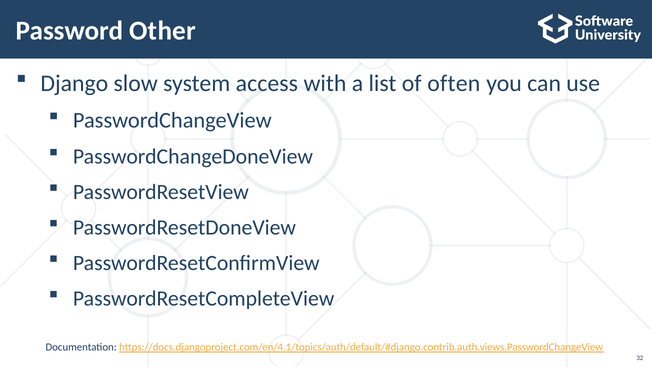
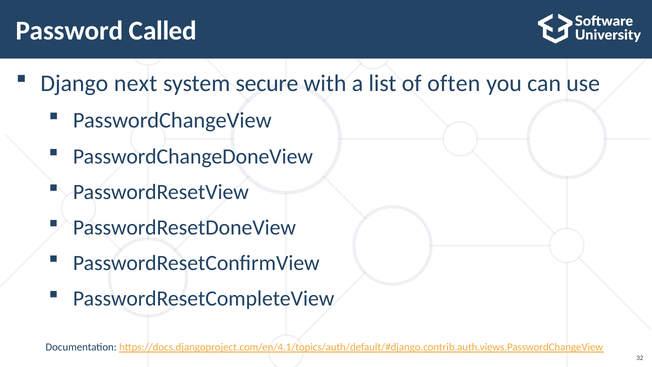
Other: Other -> Called
slow: slow -> next
access: access -> secure
